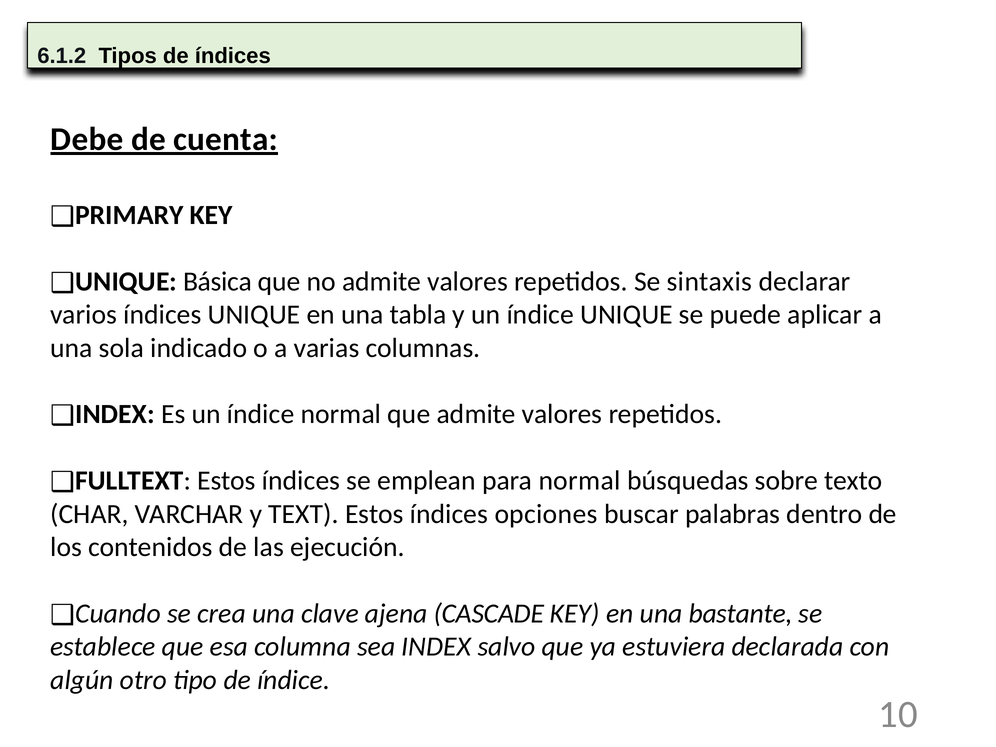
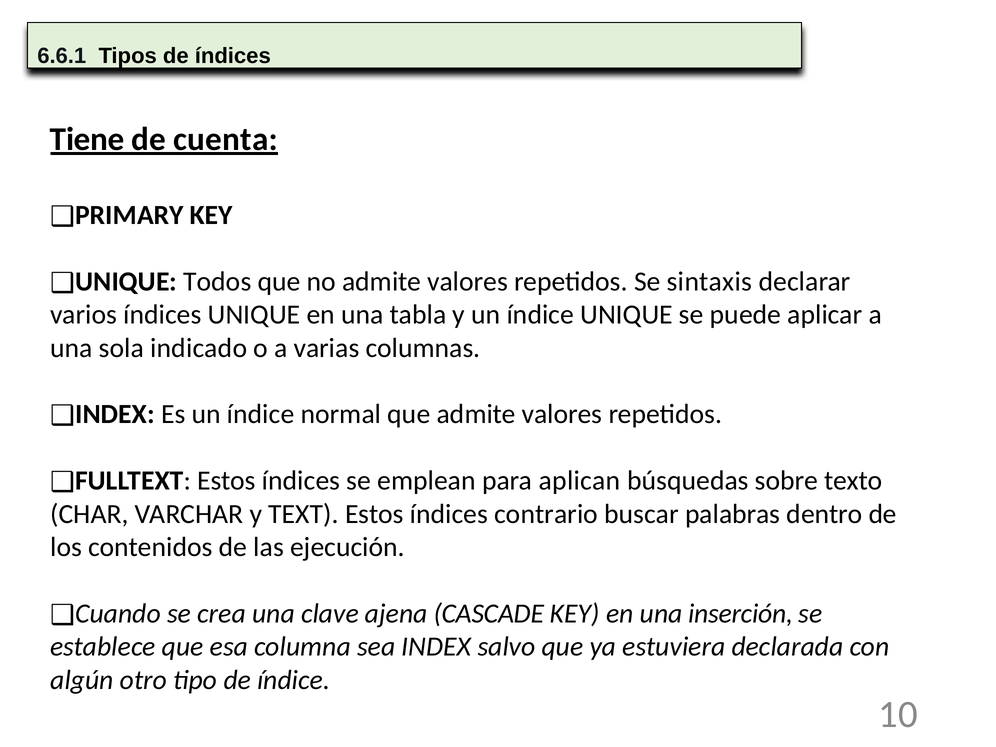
6.1.2: 6.1.2 -> 6.6.1
Debe: Debe -> Tiene
Básica: Básica -> Todos
para normal: normal -> aplican
opciones: opciones -> contrario
bastante: bastante -> inserción
